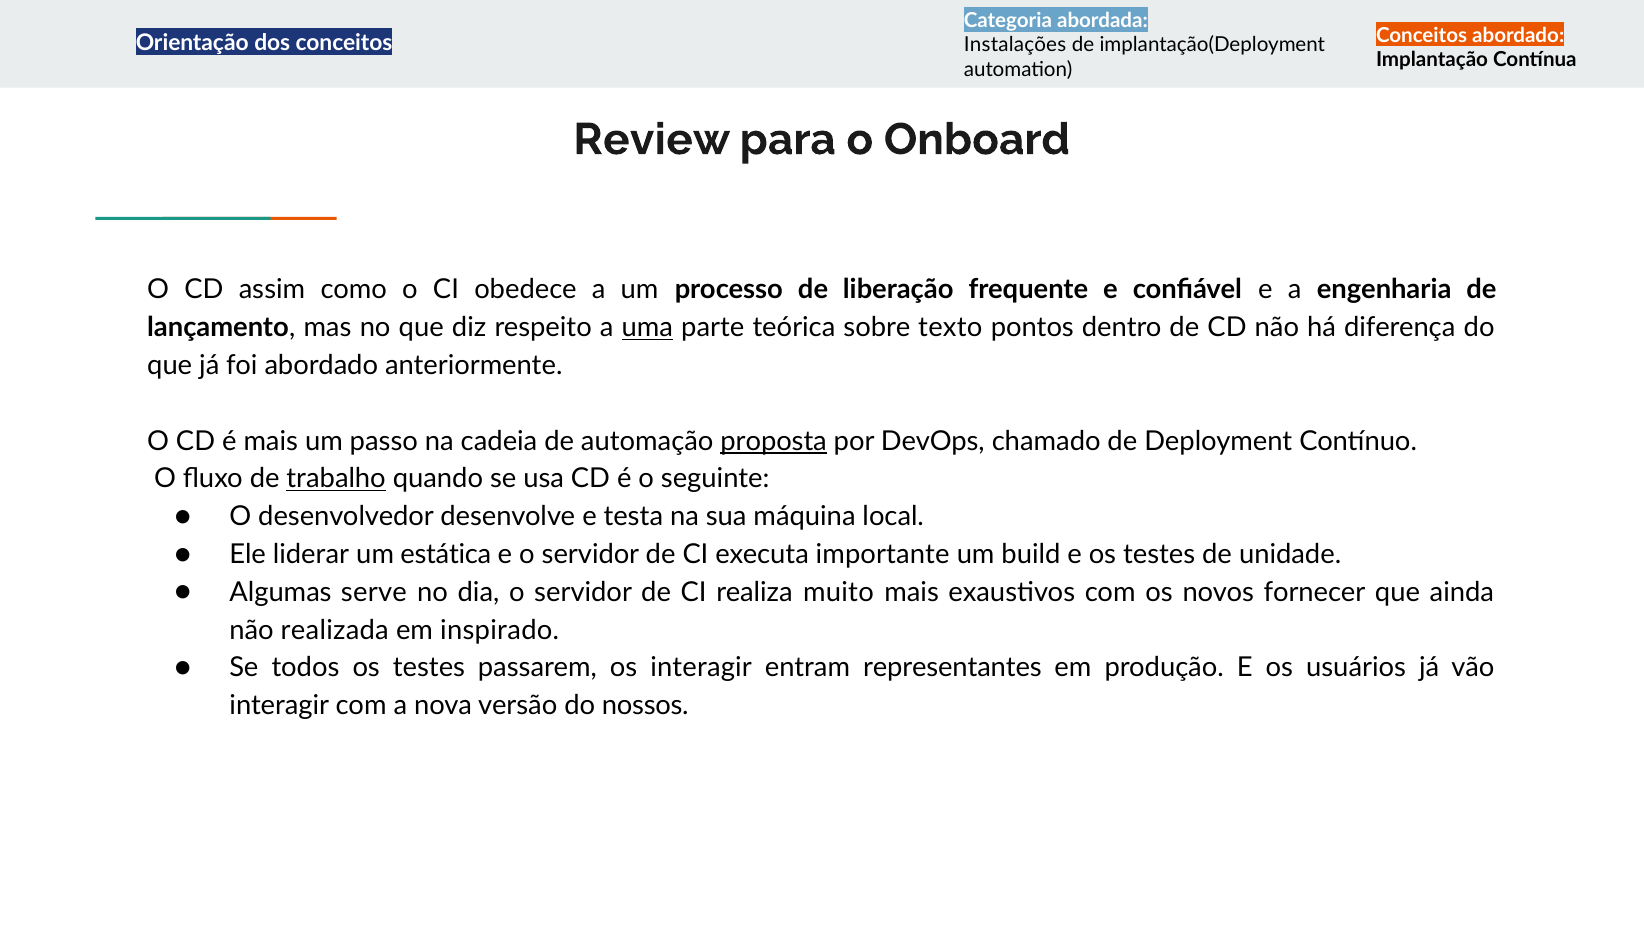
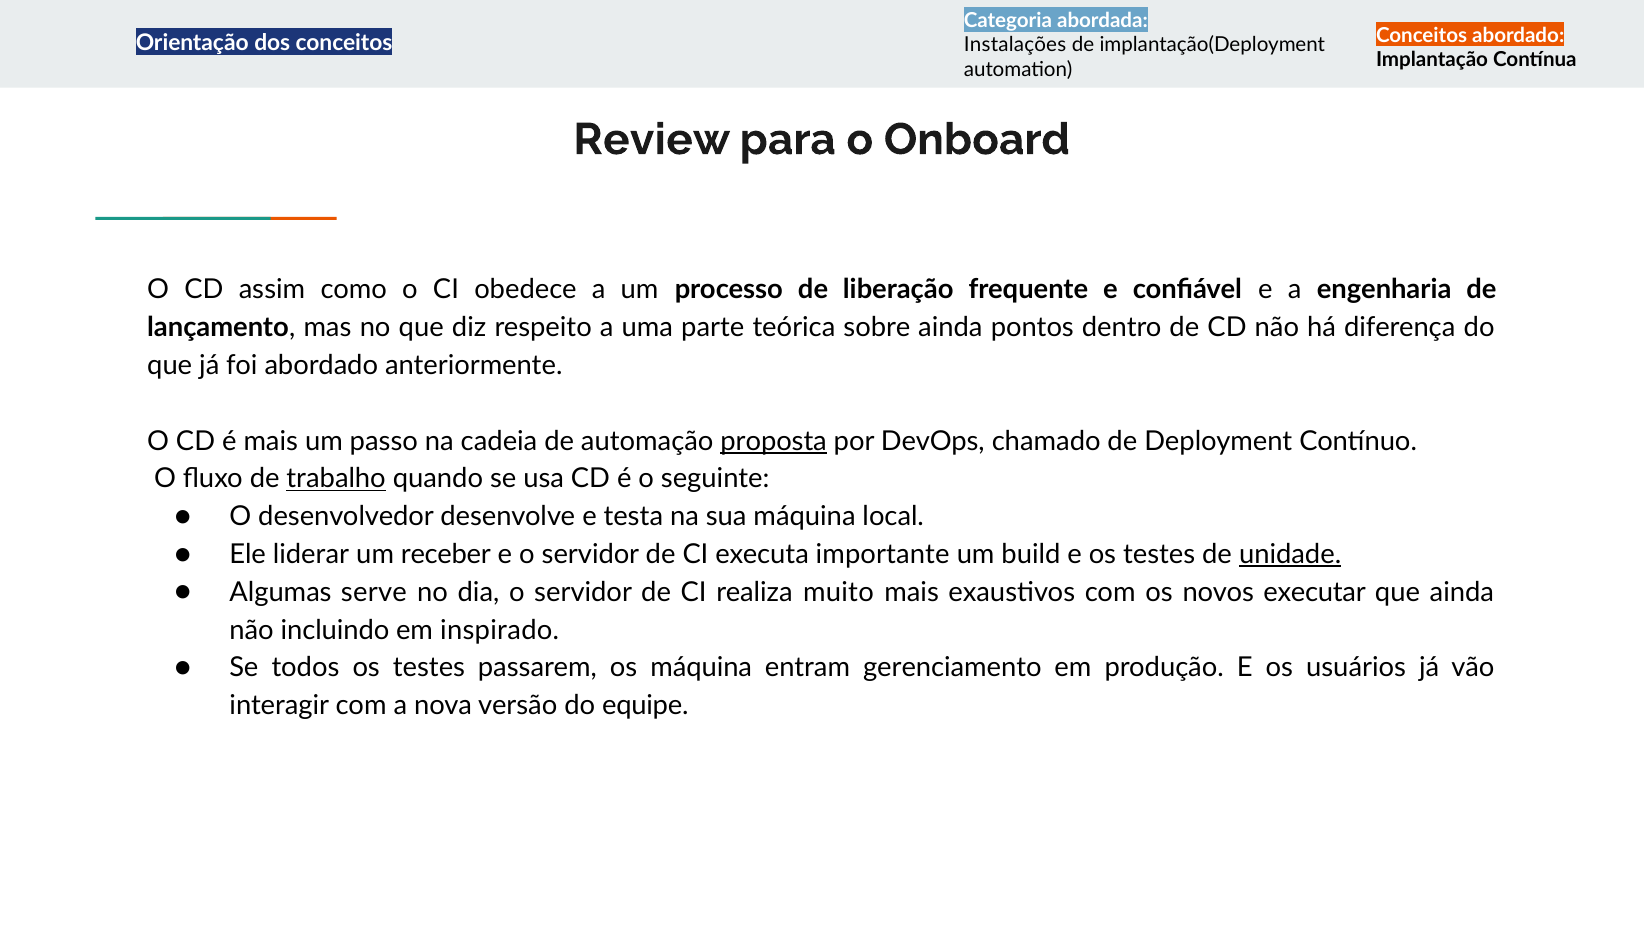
uma underline: present -> none
sobre texto: texto -> ainda
estática: estática -> receber
unidade underline: none -> present
fornecer: fornecer -> executar
realizada: realizada -> incluindo
os interagir: interagir -> máquina
representantes: representantes -> gerenciamento
nossos: nossos -> equipe
